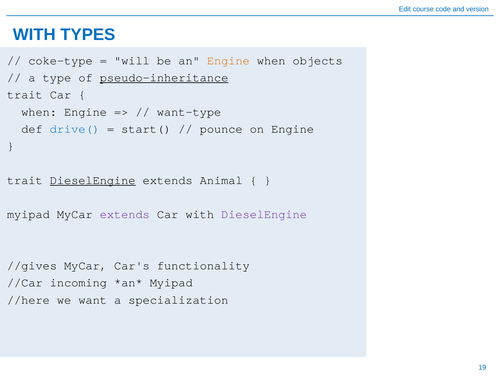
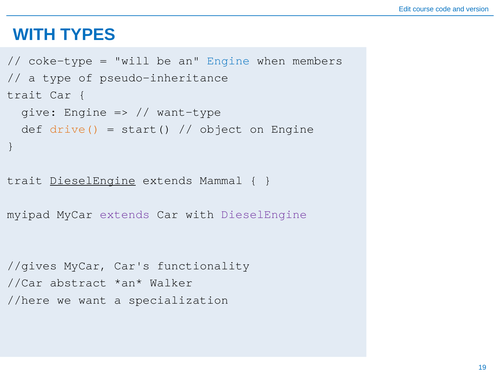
Engine at (228, 60) colour: orange -> blue
objects: objects -> members
pseudo-inheritance underline: present -> none
when at (39, 112): when -> give
drive( colour: blue -> orange
pounce: pounce -> object
Animal: Animal -> Mammal
incoming: incoming -> abstract
Myipad at (171, 283): Myipad -> Walker
